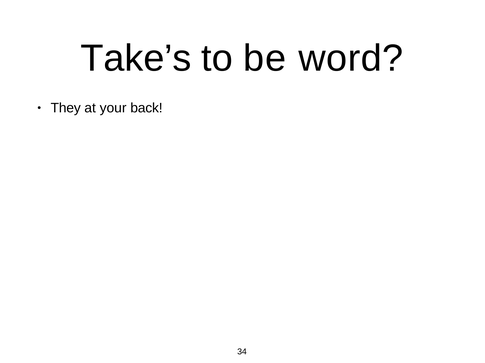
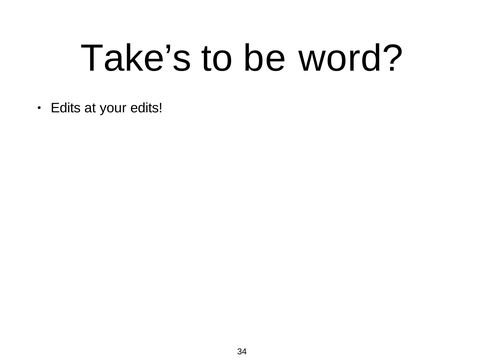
They at (66, 108): They -> Edits
your back: back -> edits
